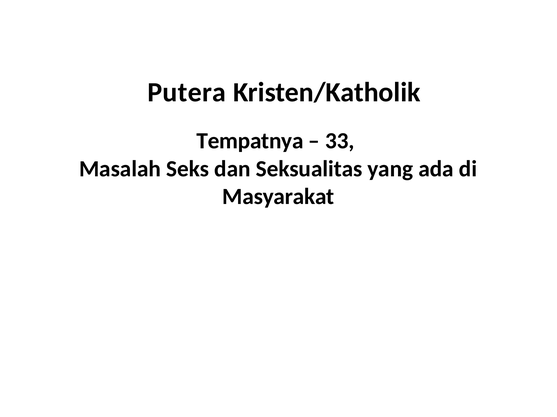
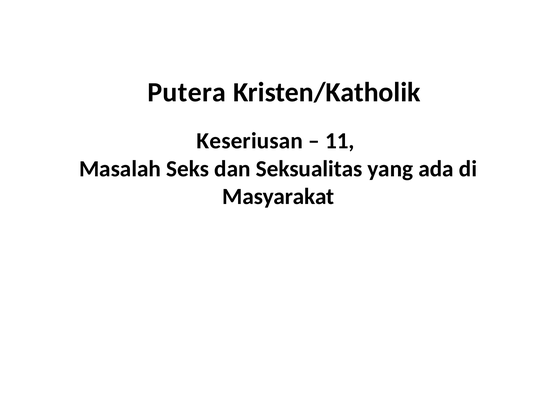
Tempatnya: Tempatnya -> Keseriusan
33: 33 -> 11
